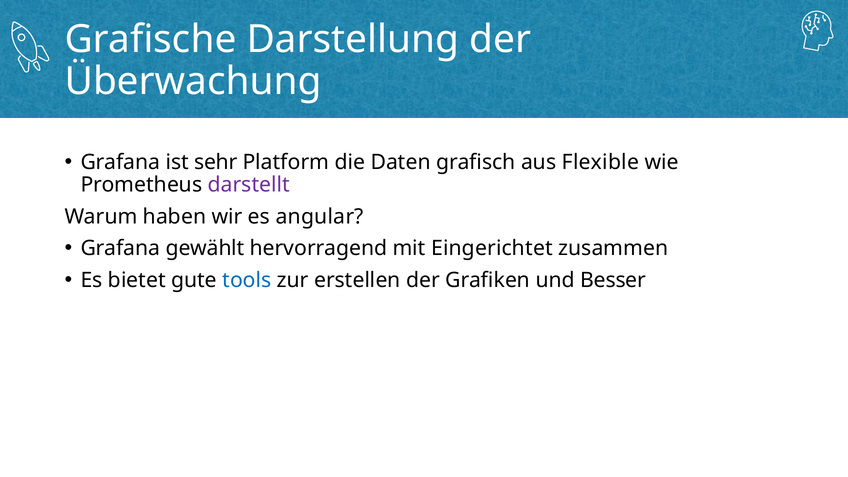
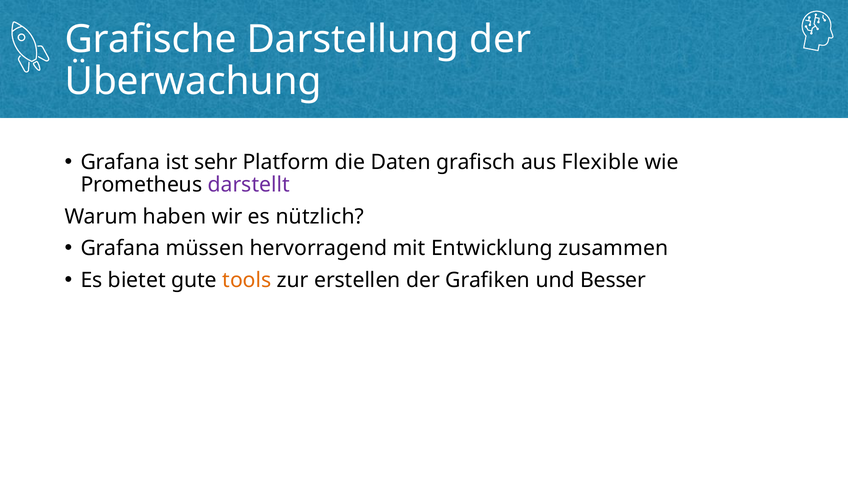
angular: angular -> nützlich
gewählt: gewählt -> müssen
Eingerichtet: Eingerichtet -> Entwicklung
tools colour: blue -> orange
